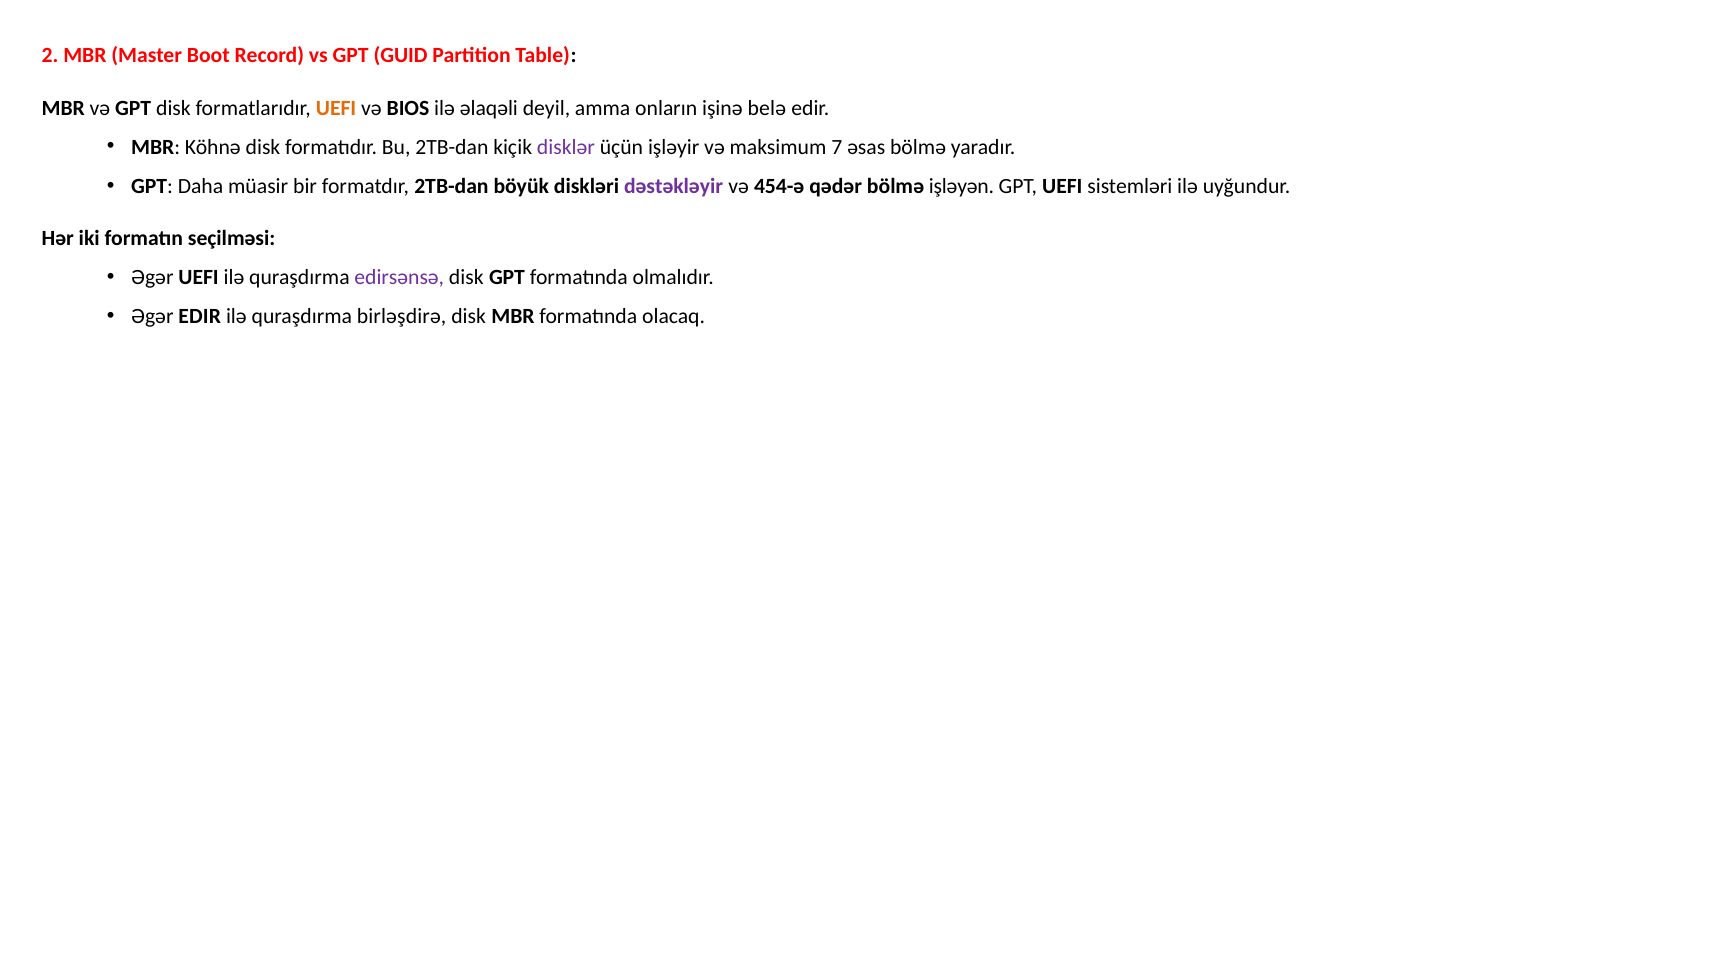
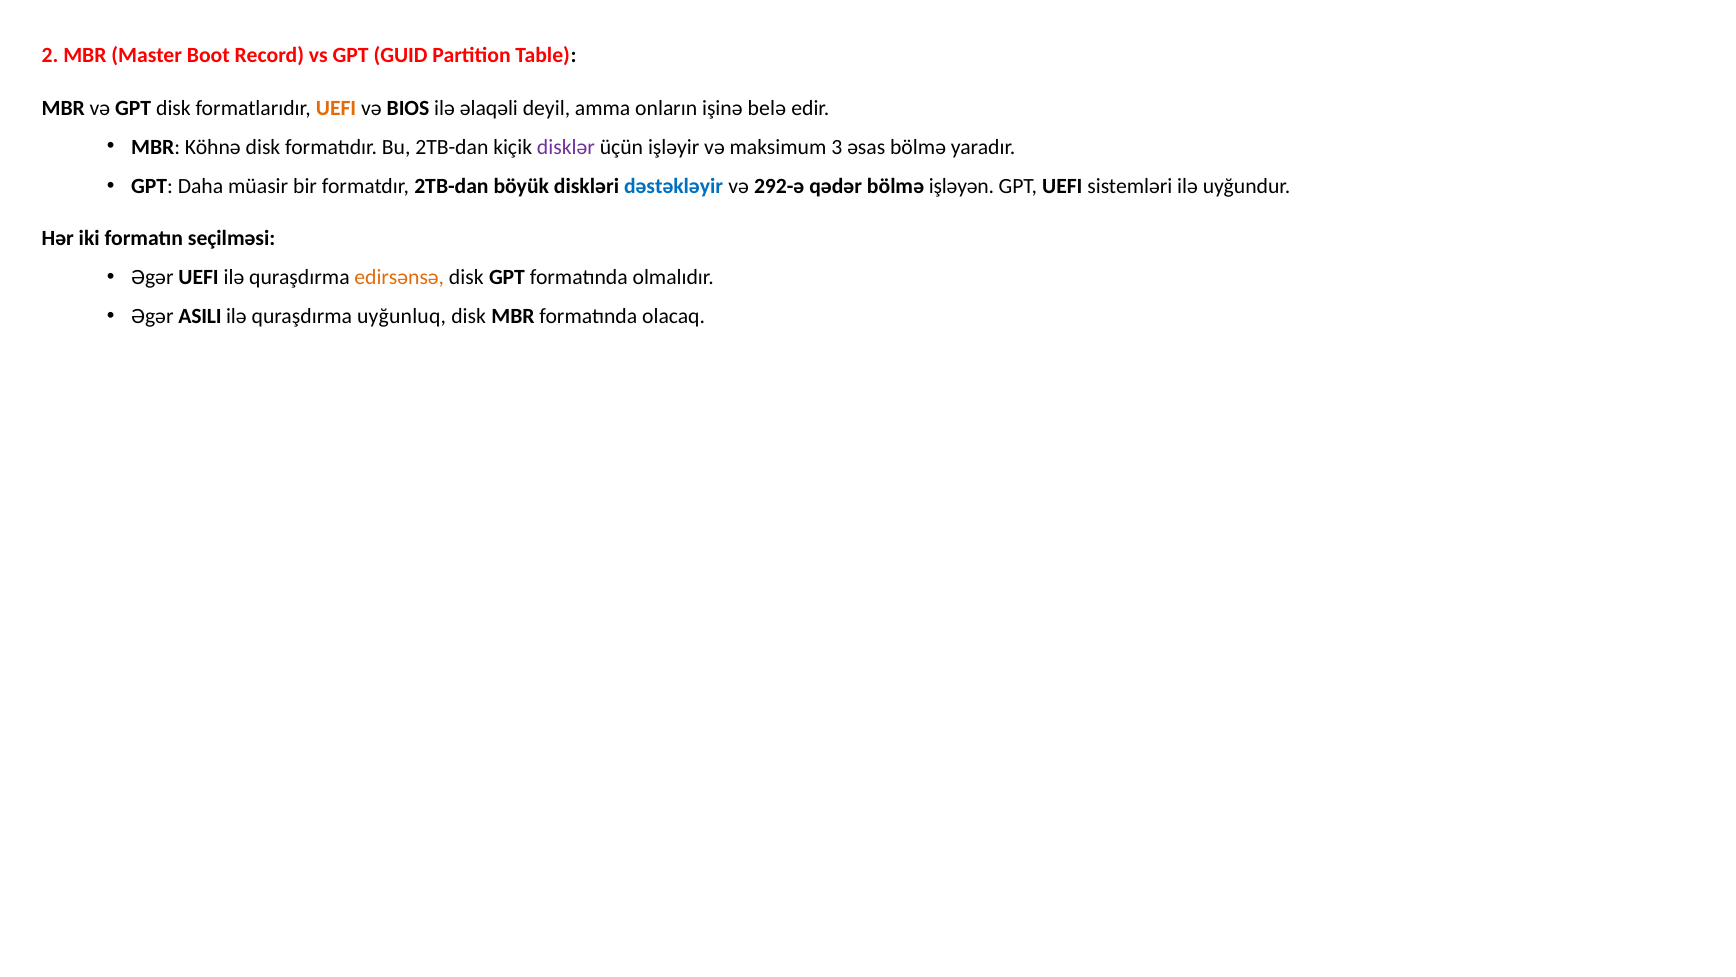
7: 7 -> 3
dəstəkləyir colour: purple -> blue
454-ə: 454-ə -> 292-ə
edirsənsə colour: purple -> orange
Əgər EDIR: EDIR -> ASILI
birləşdirə: birləşdirə -> uyğunluq
